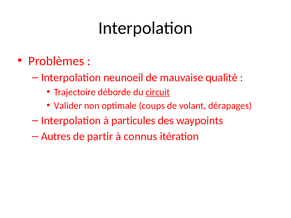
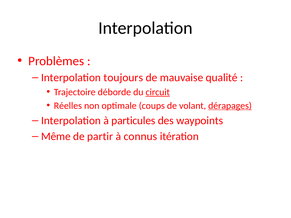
neunoeil: neunoeil -> toujours
Valider: Valider -> Réelles
dérapages underline: none -> present
Autres: Autres -> Même
